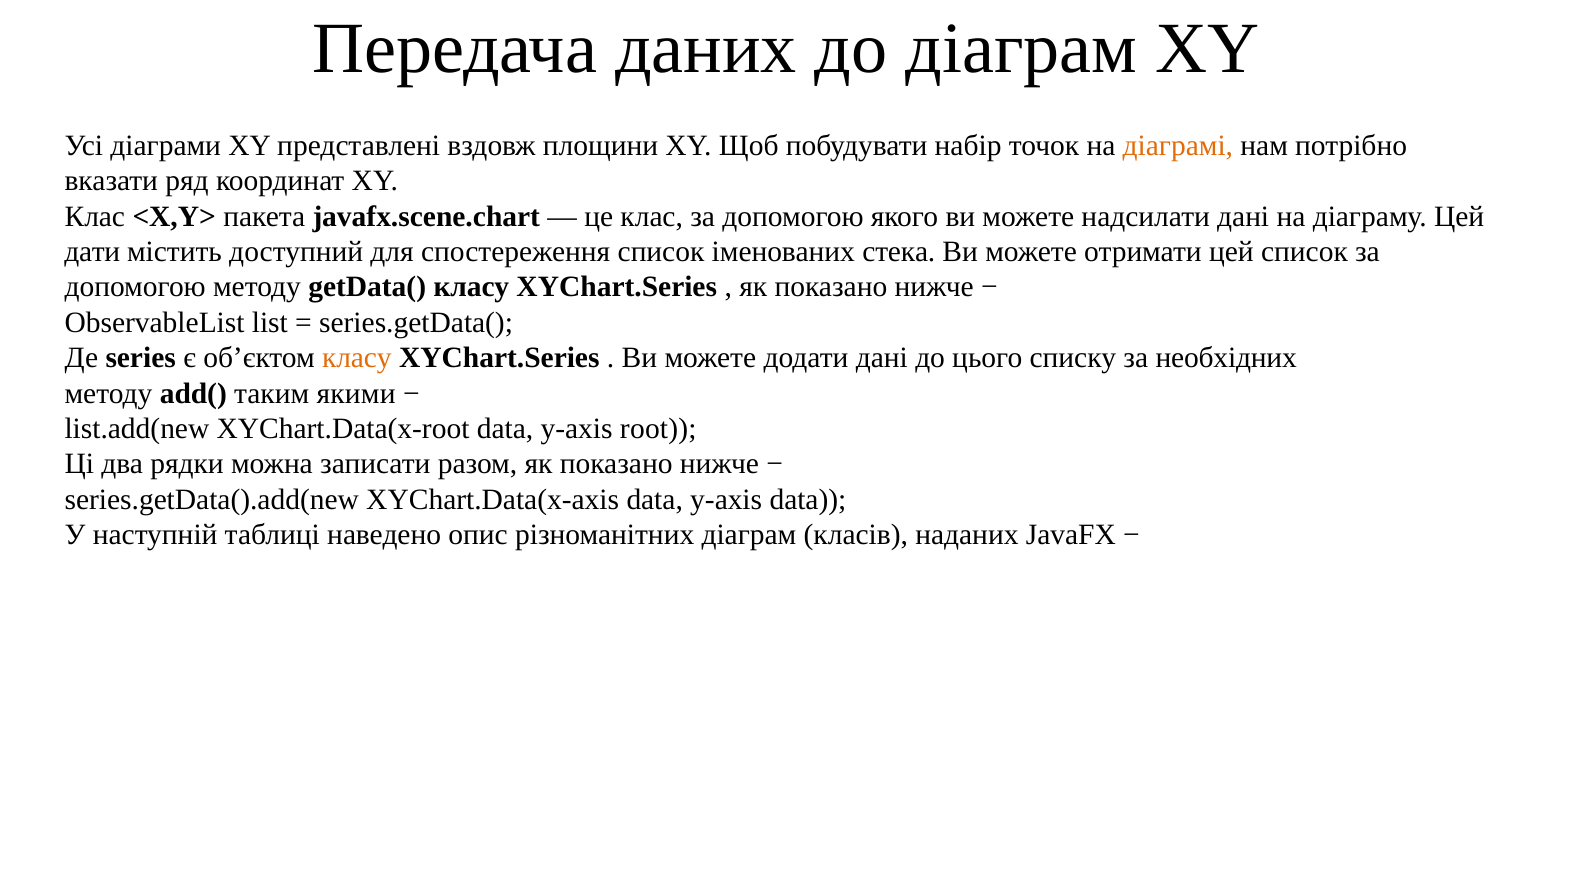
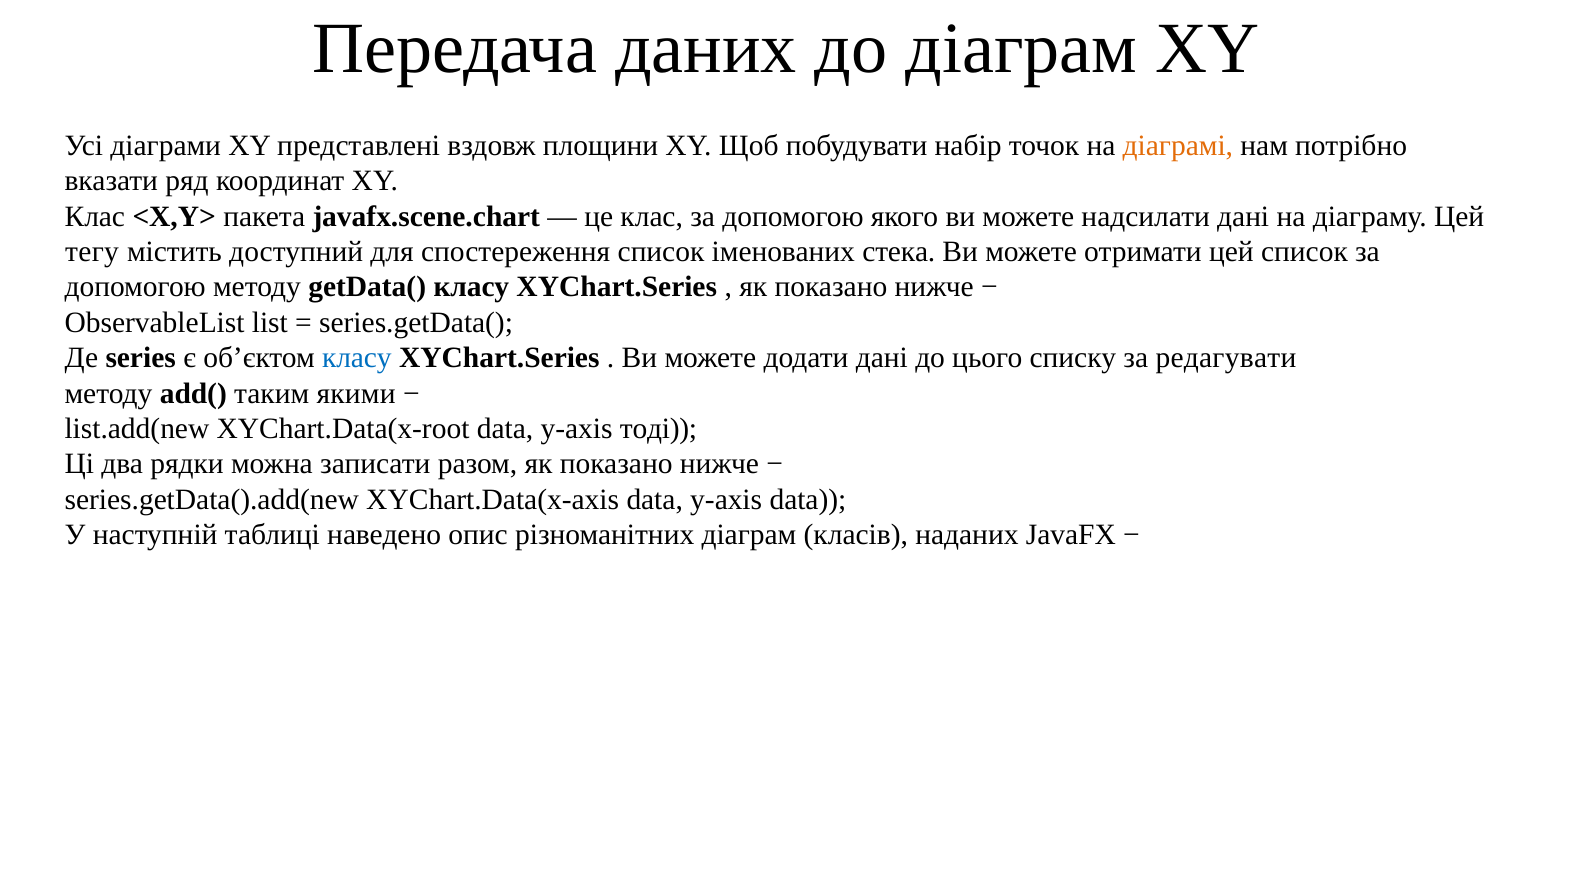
дати: дати -> тегу
класу at (357, 358) colour: orange -> blue
необхідних: необхідних -> редагувати
root: root -> тоді
